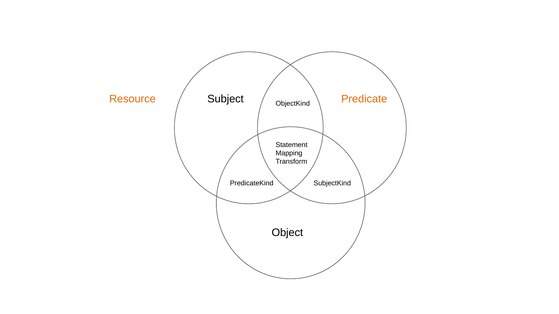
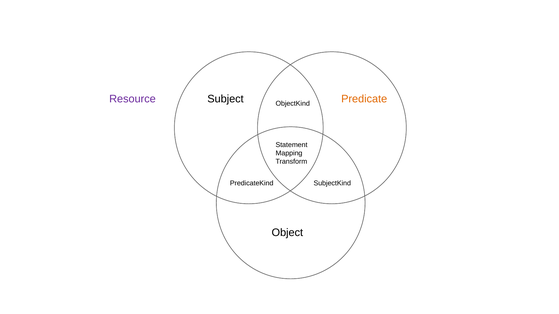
Resource colour: orange -> purple
